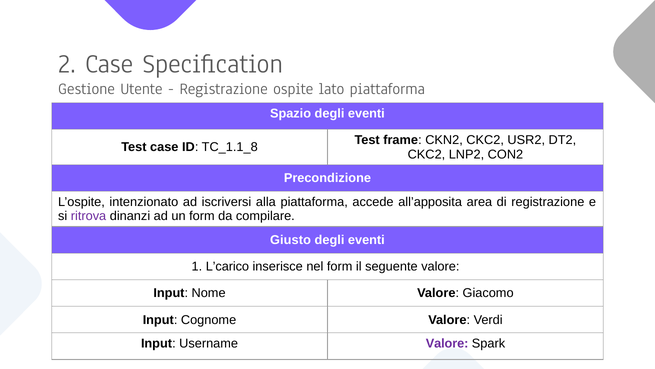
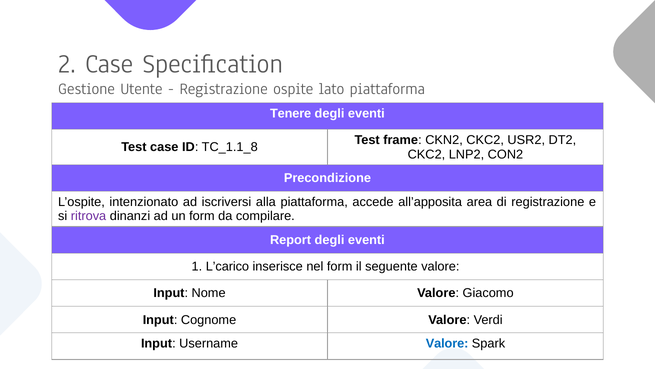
Spazio: Spazio -> Tenere
Giusto: Giusto -> Report
Valore at (447, 343) colour: purple -> blue
